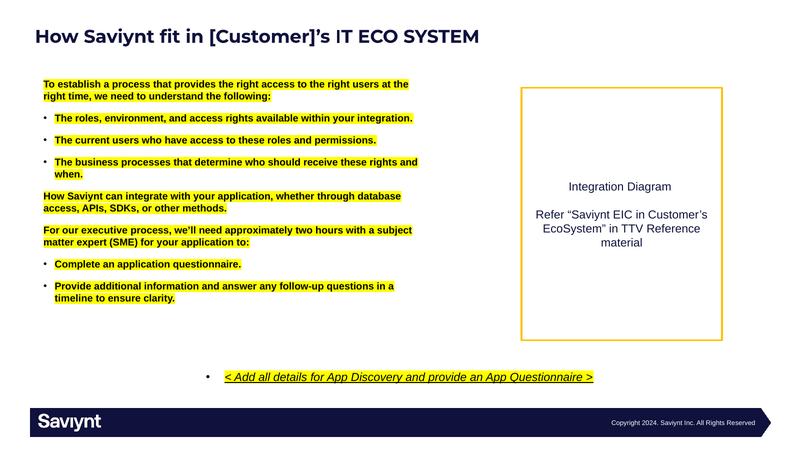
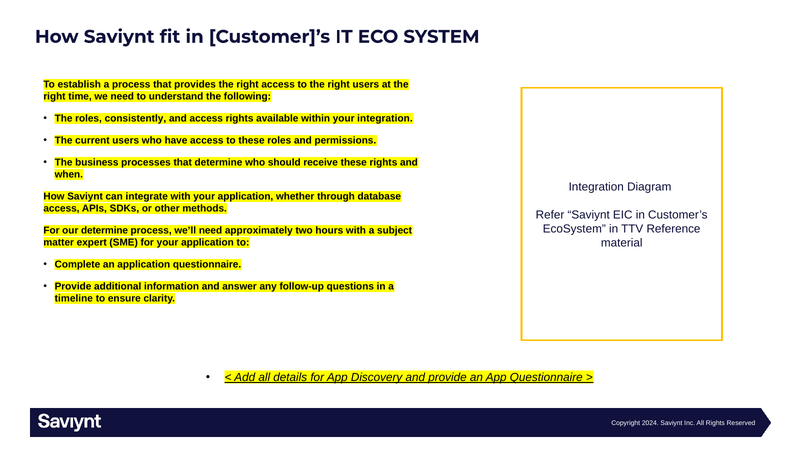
environment: environment -> consistently
our executive: executive -> determine
